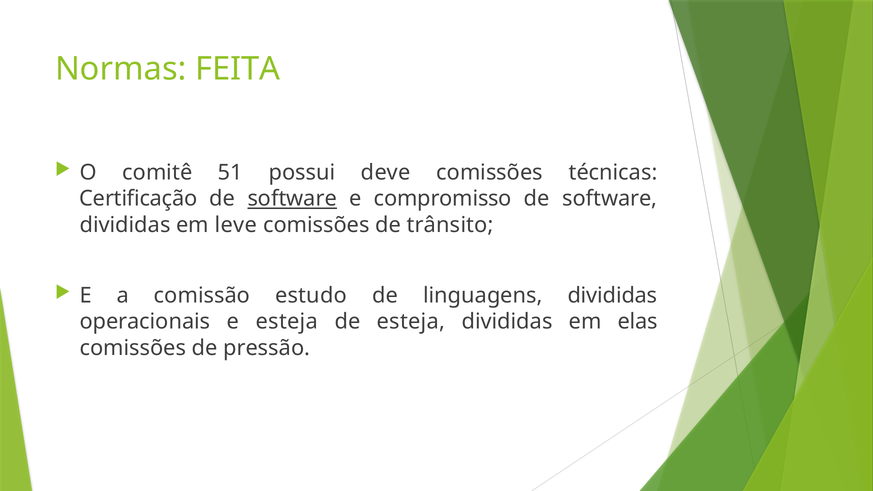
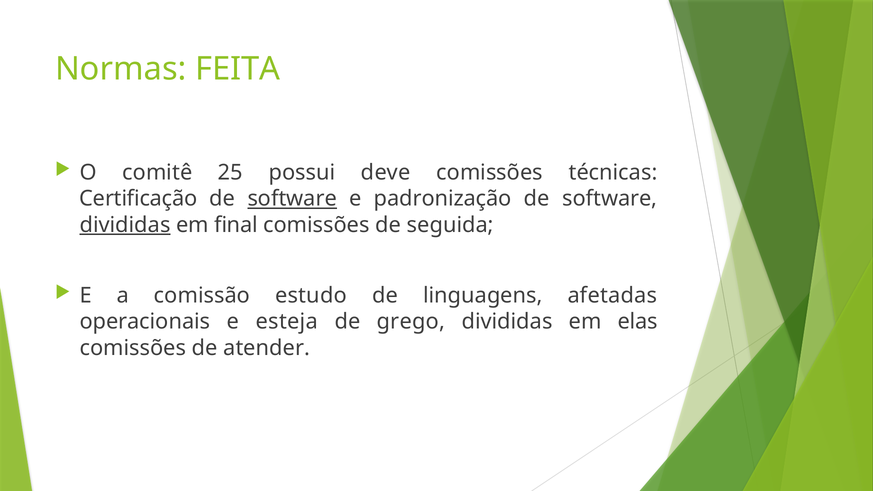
51: 51 -> 25
compromisso: compromisso -> padronização
divididas at (125, 225) underline: none -> present
leve: leve -> final
trânsito: trânsito -> seguida
linguagens divididas: divididas -> afetadas
de esteja: esteja -> grego
pressão: pressão -> atender
